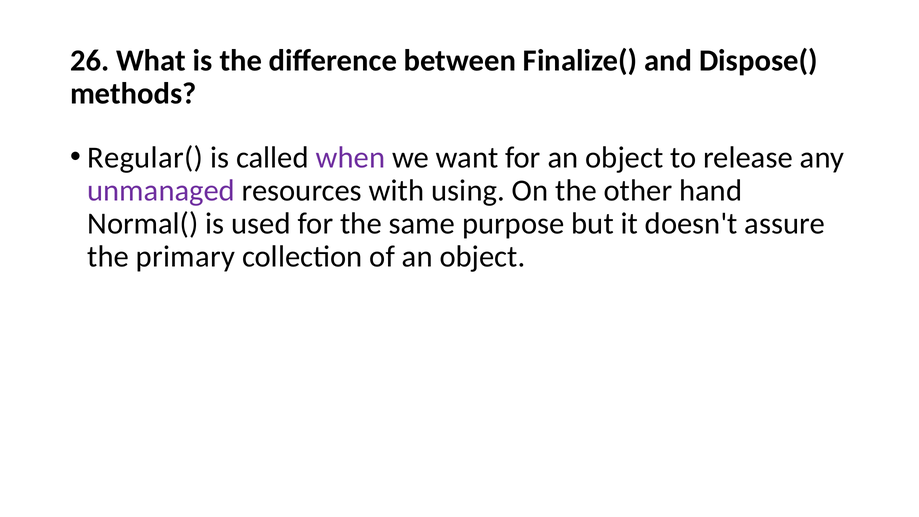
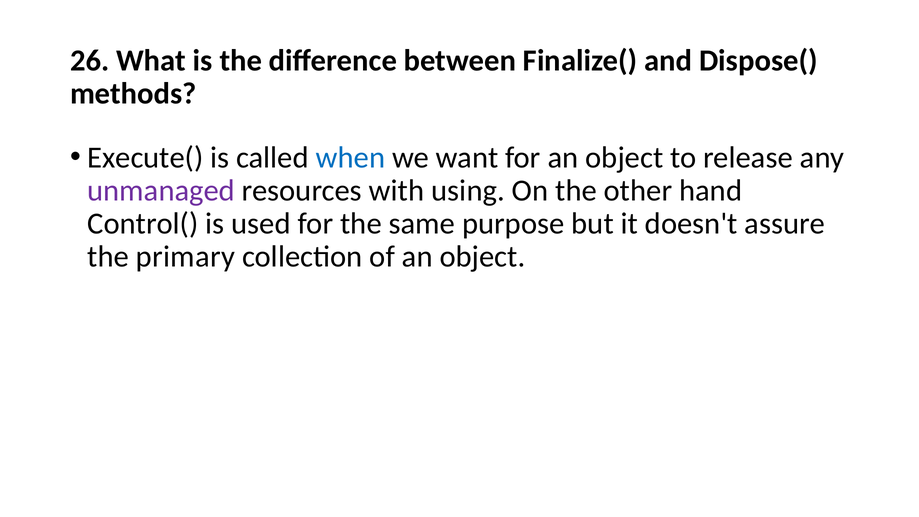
Regular(: Regular( -> Execute(
when colour: purple -> blue
Normal(: Normal( -> Control(
